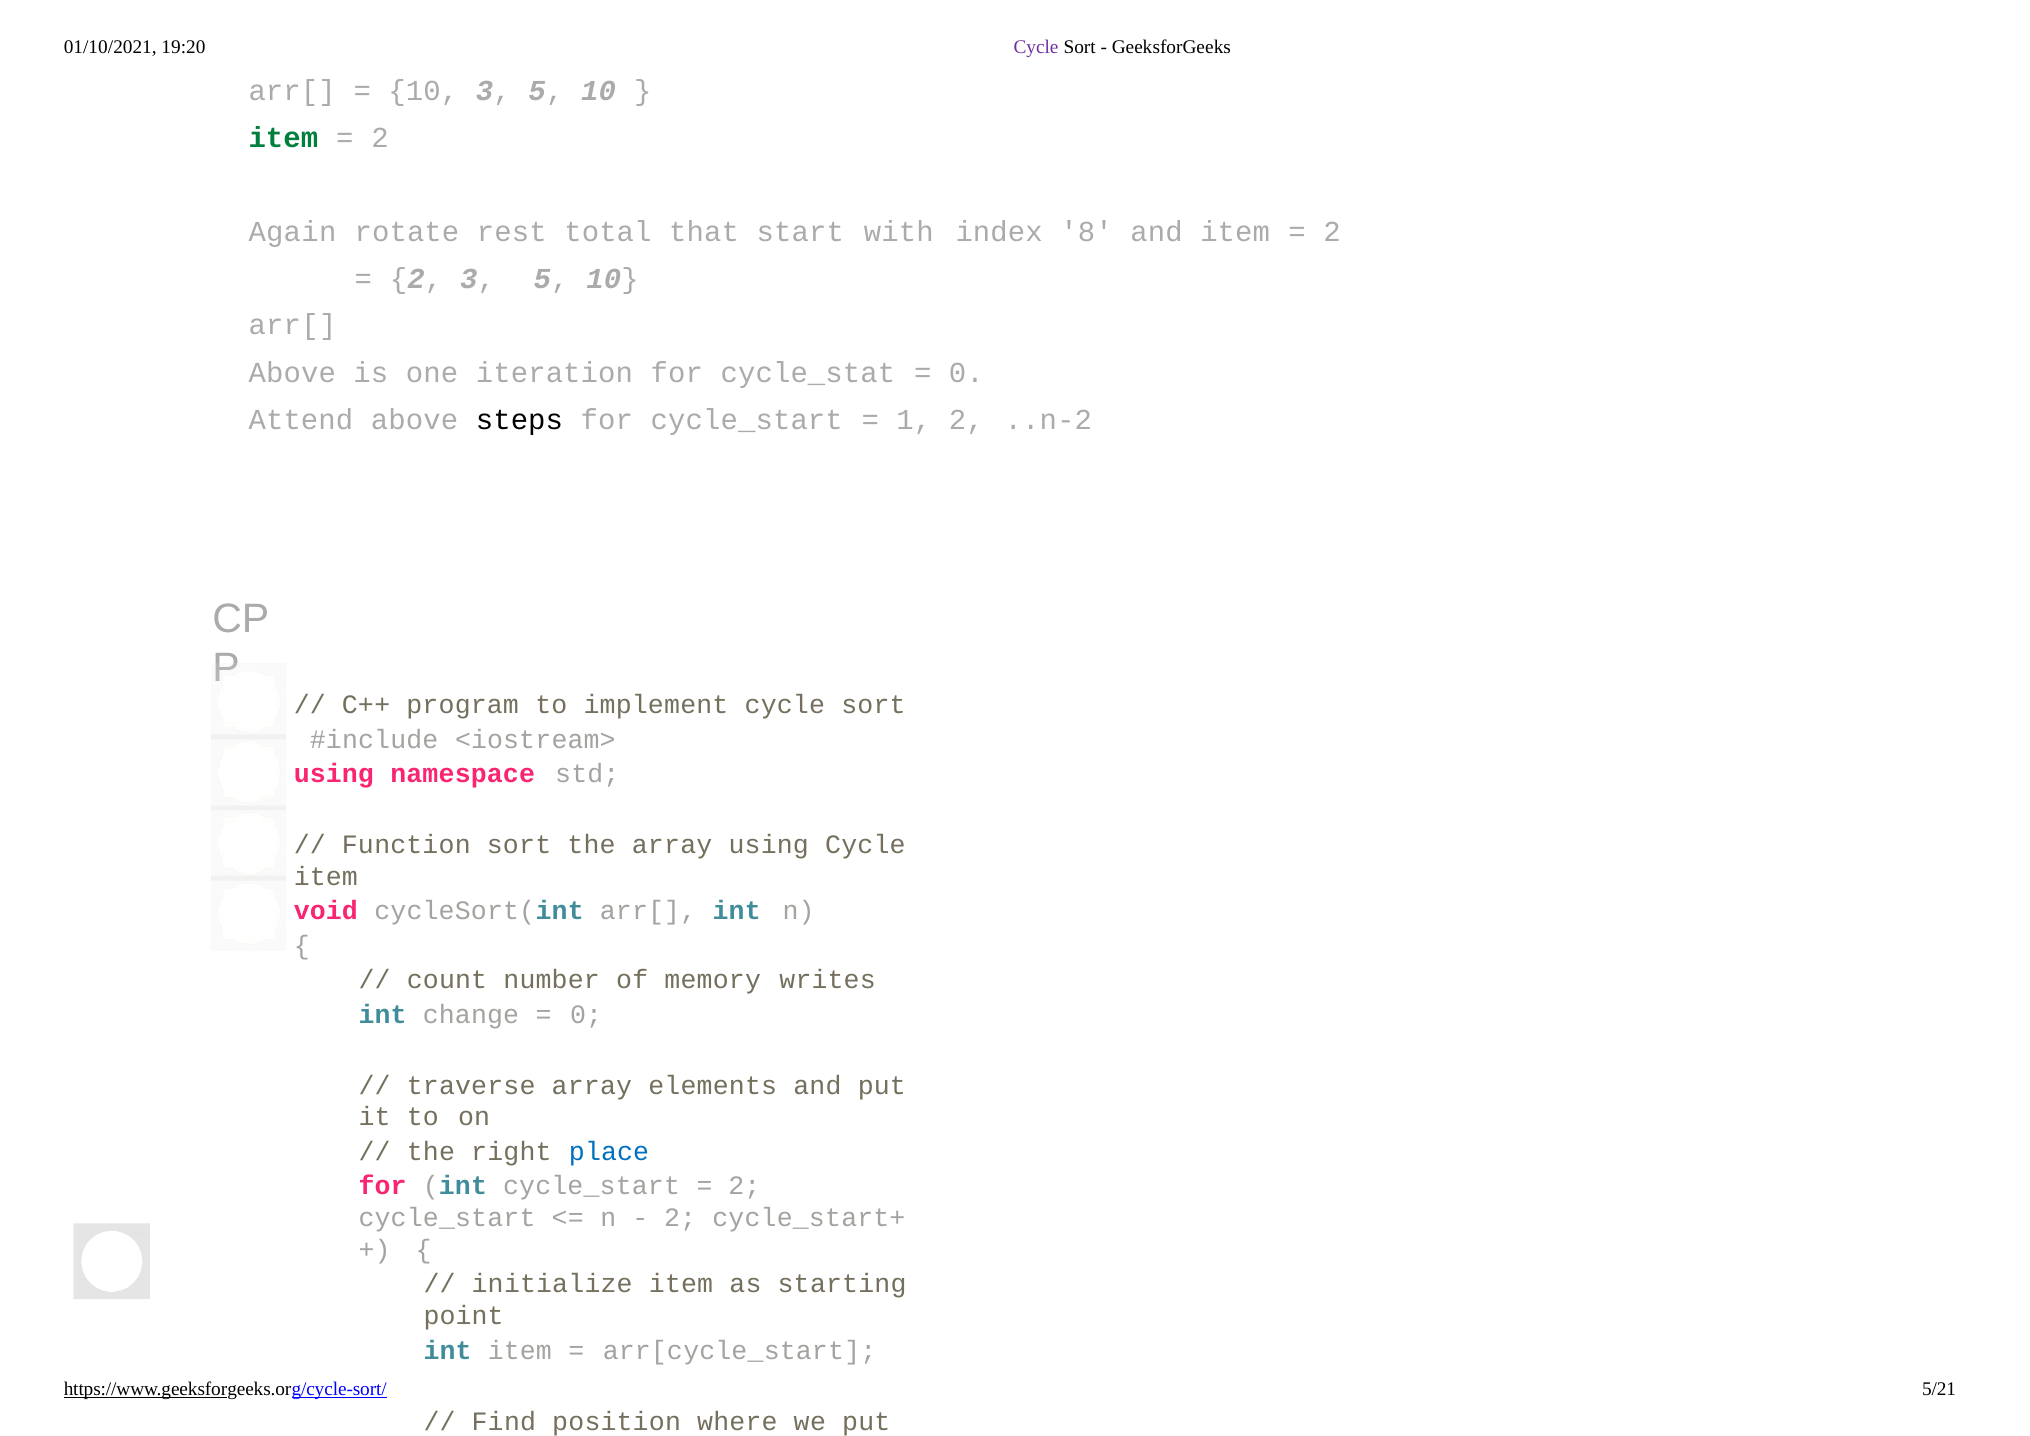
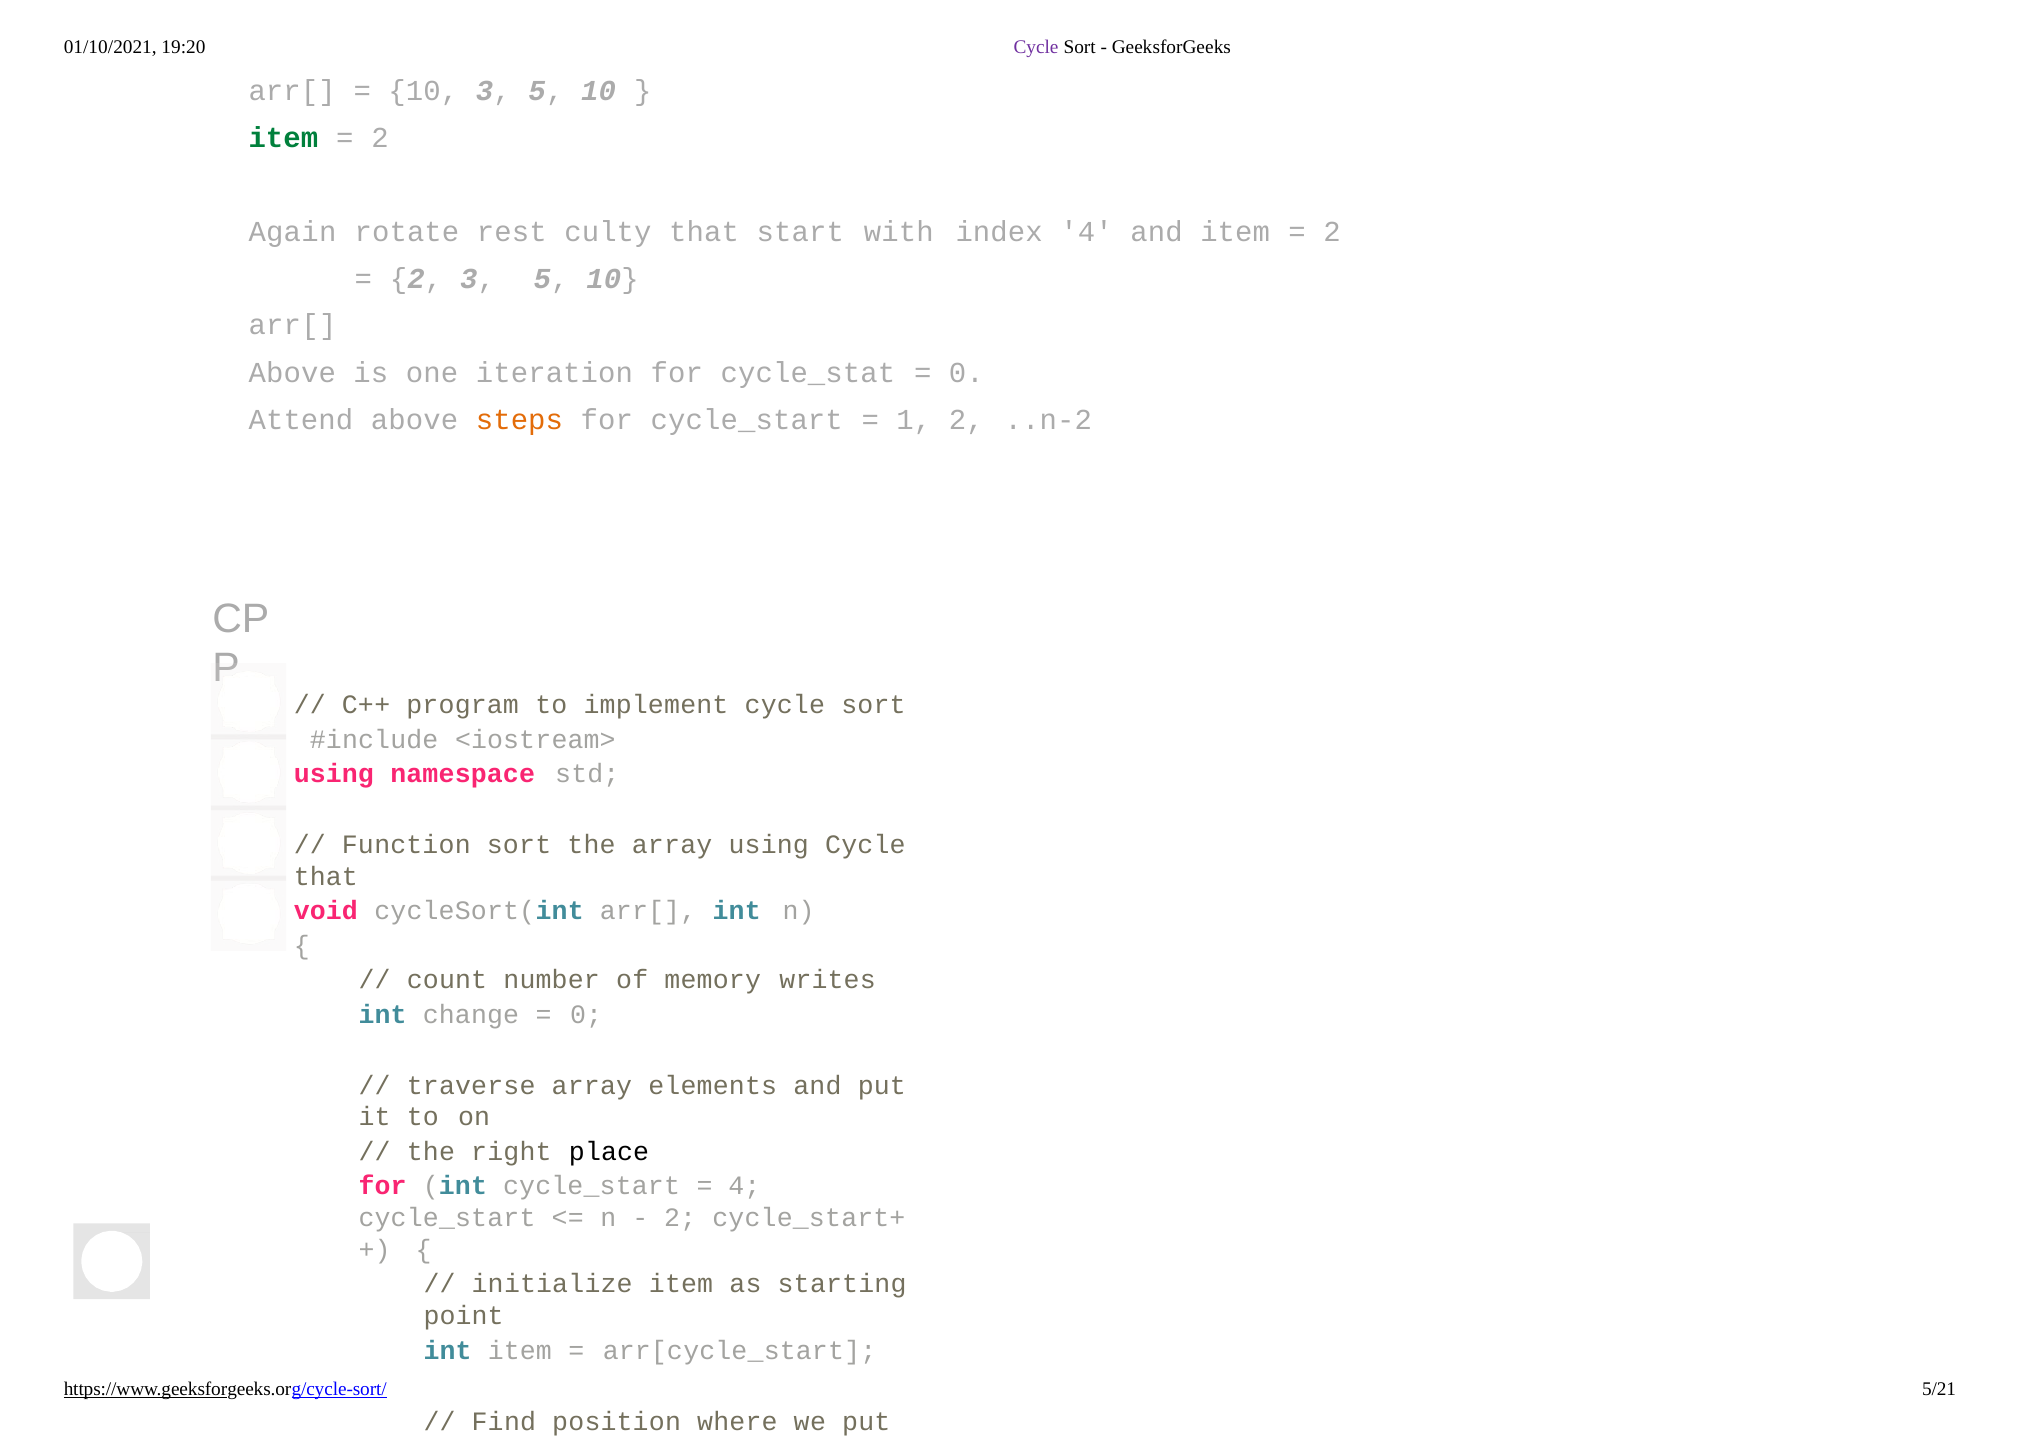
total: total -> culty
index 8: 8 -> 4
steps colour: black -> orange
item at (326, 877): item -> that
place colour: blue -> black
2 at (744, 1186): 2 -> 4
